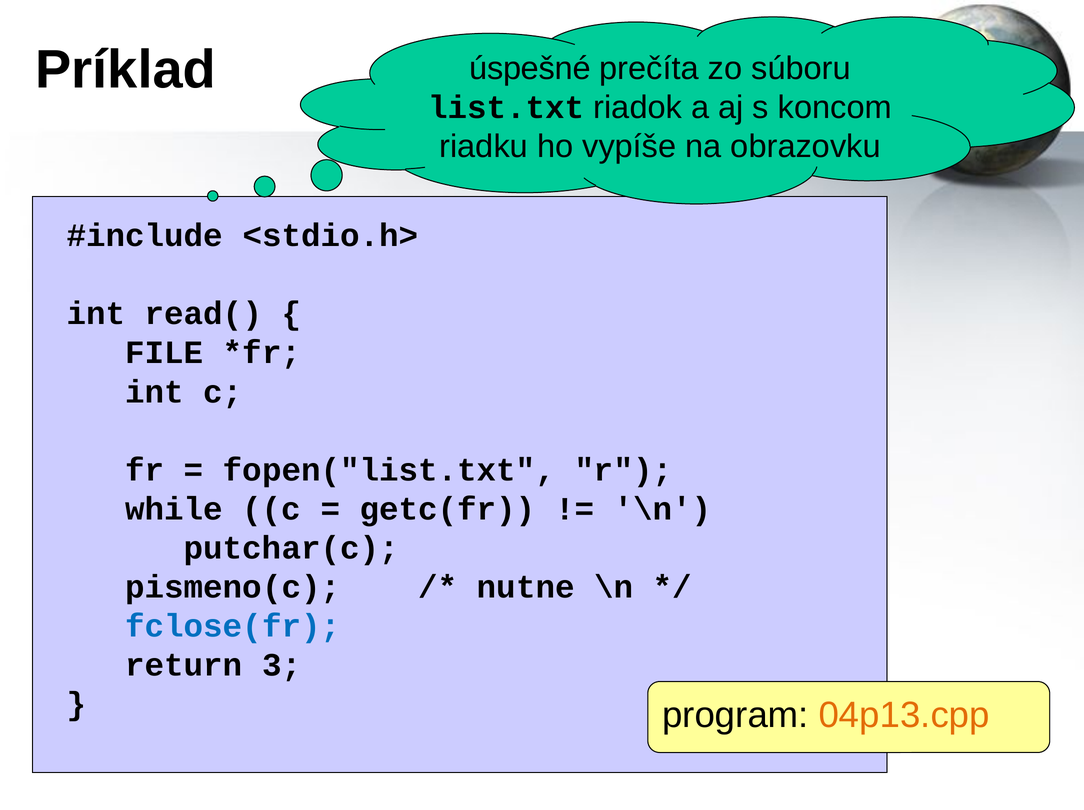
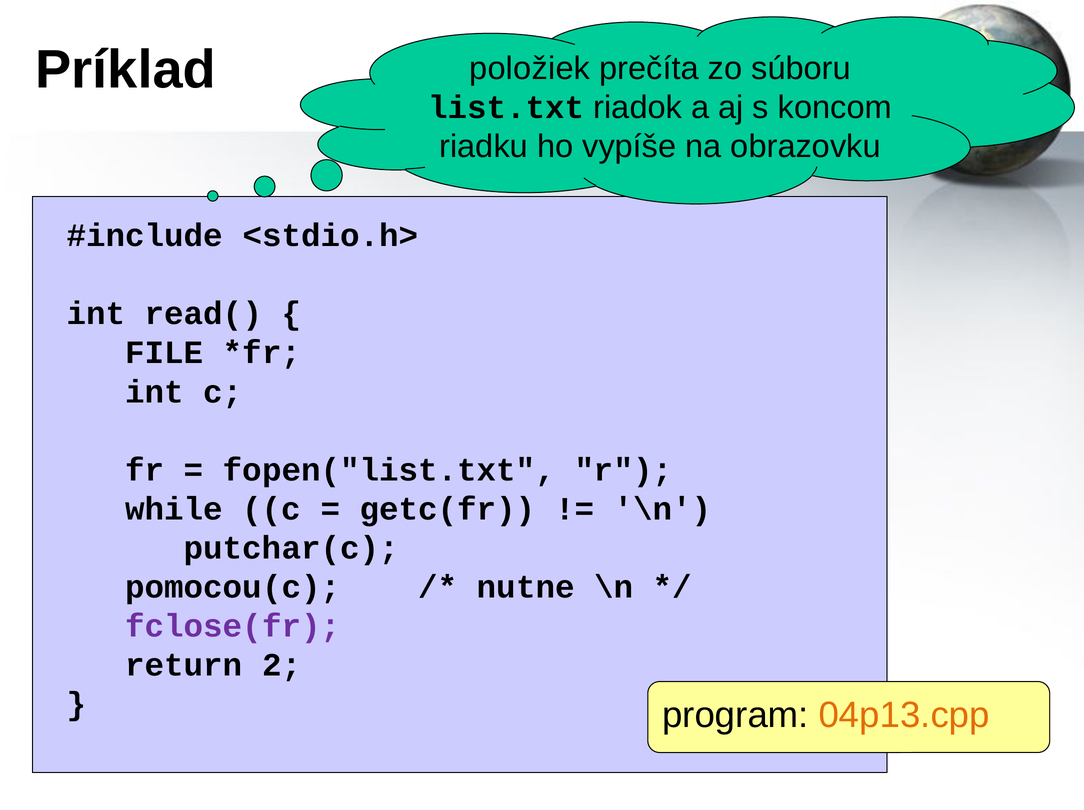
úspešné: úspešné -> položiek
pismeno(c: pismeno(c -> pomocou(c
fclose(fr colour: blue -> purple
3: 3 -> 2
